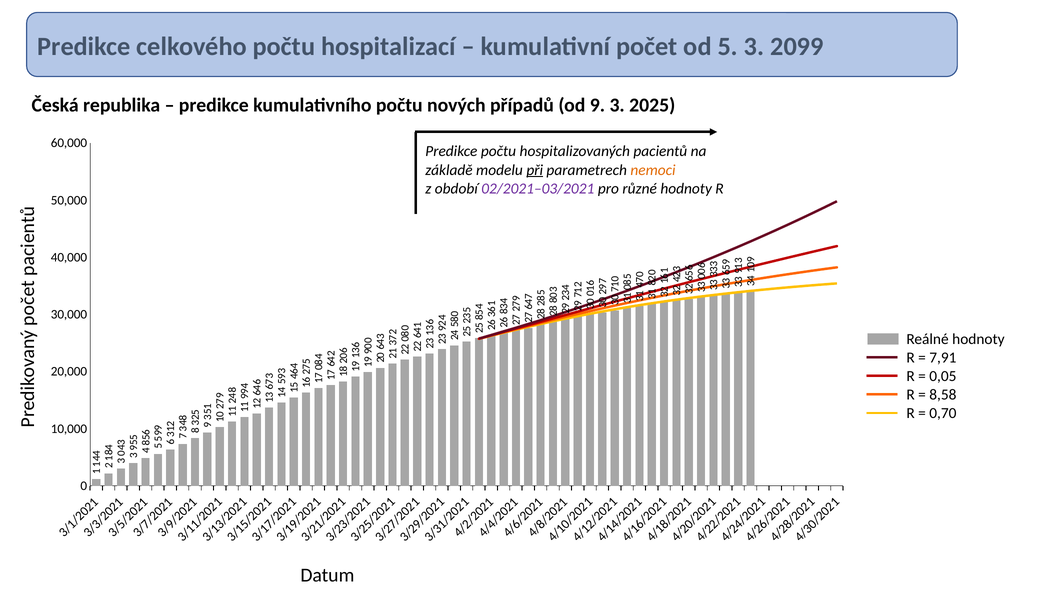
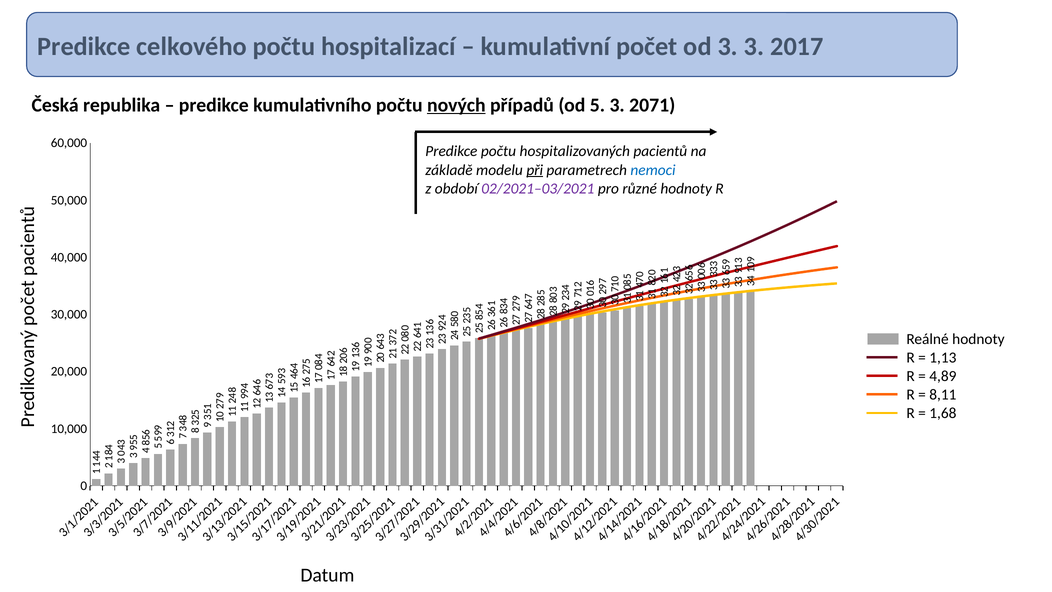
od 5: 5 -> 3
2099: 2099 -> 2017
nových underline: none -> present
od 9: 9 -> 5
2025: 2025 -> 2071
nemoci colour: orange -> blue
7,91: 7,91 -> 1,13
0,05: 0,05 -> 4,89
8,58: 8,58 -> 8,11
0,70: 0,70 -> 1,68
